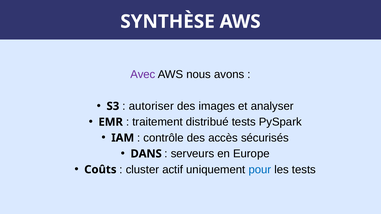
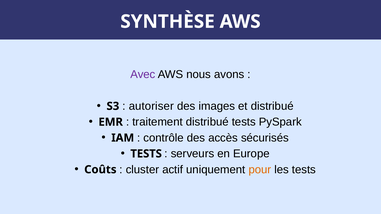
et analyser: analyser -> distribué
DANS at (146, 154): DANS -> TESTS
pour colour: blue -> orange
